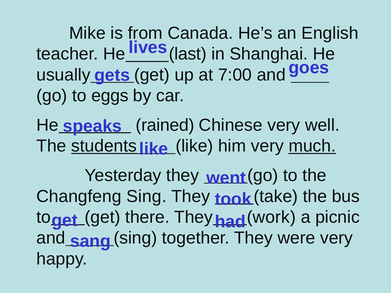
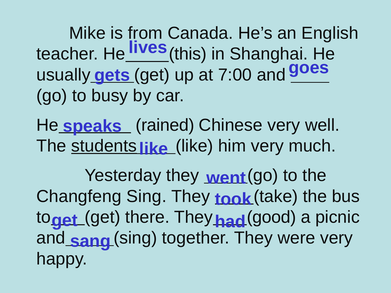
last: last -> this
eggs: eggs -> busy
much underline: present -> none
work: work -> good
